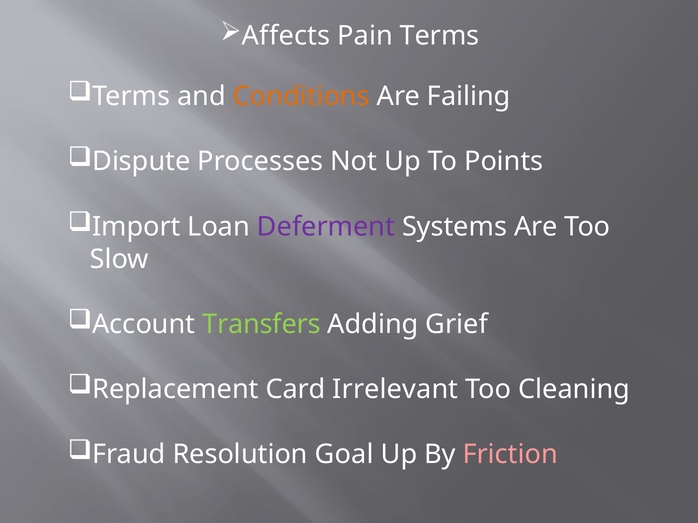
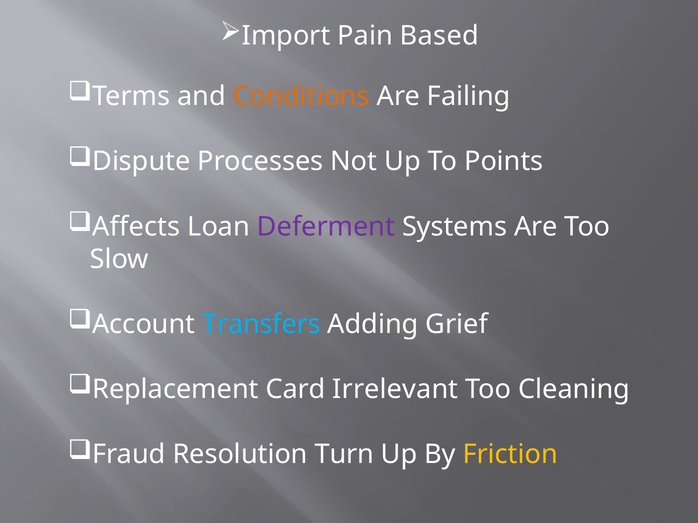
Affects: Affects -> Import
Pain Terms: Terms -> Based
Import: Import -> Affects
Transfers colour: light green -> light blue
Goal: Goal -> Turn
Friction colour: pink -> yellow
